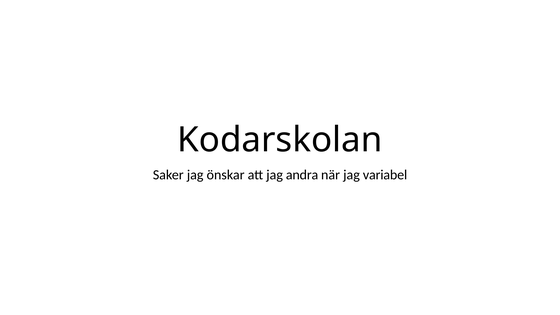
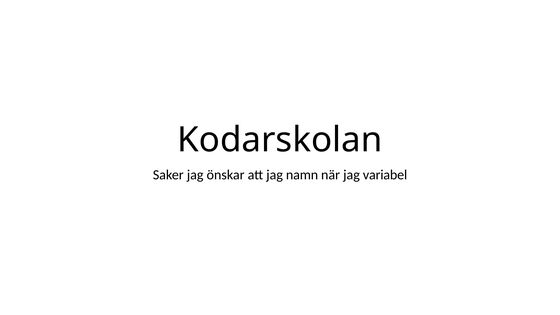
andra: andra -> namn
